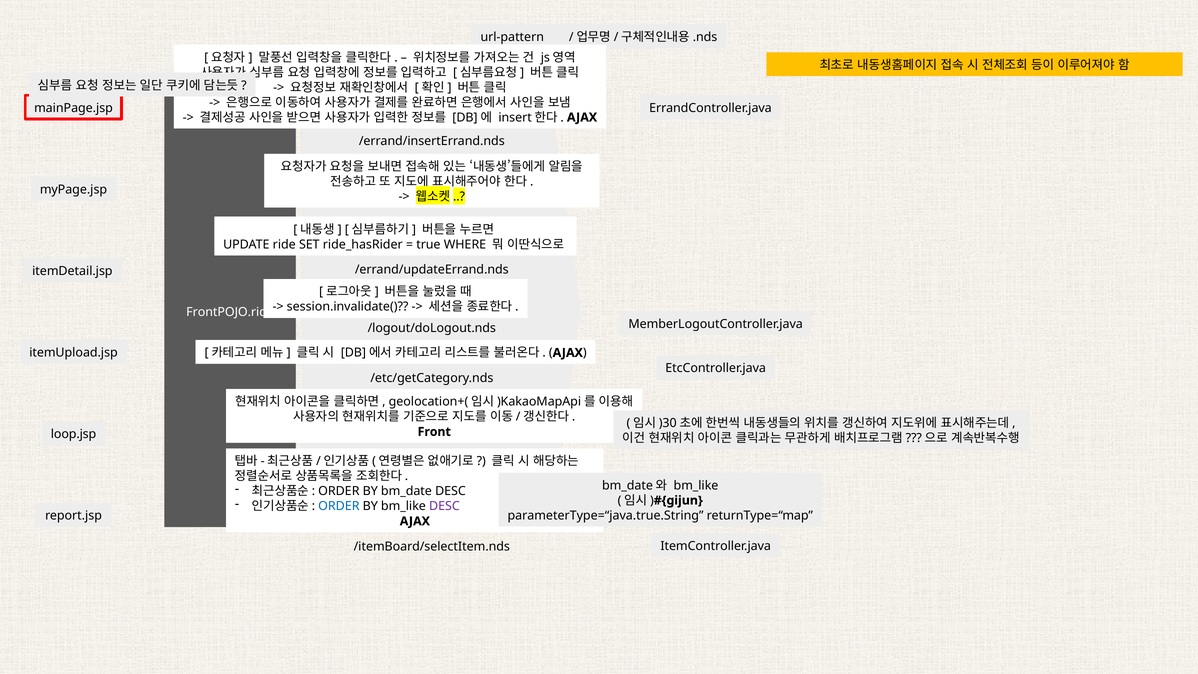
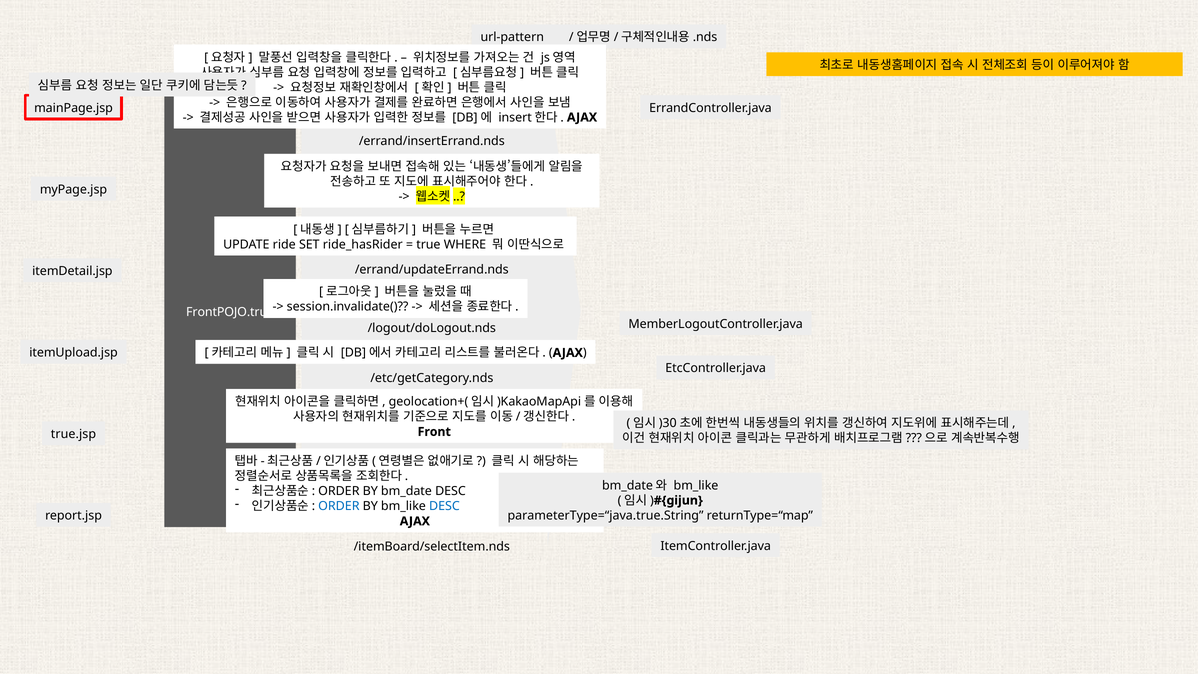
FrontPOJO.ride: FrontPOJO.ride -> FrontPOJO.true
loop.jsp: loop.jsp -> true.jsp
DESC at (444, 506) colour: purple -> blue
